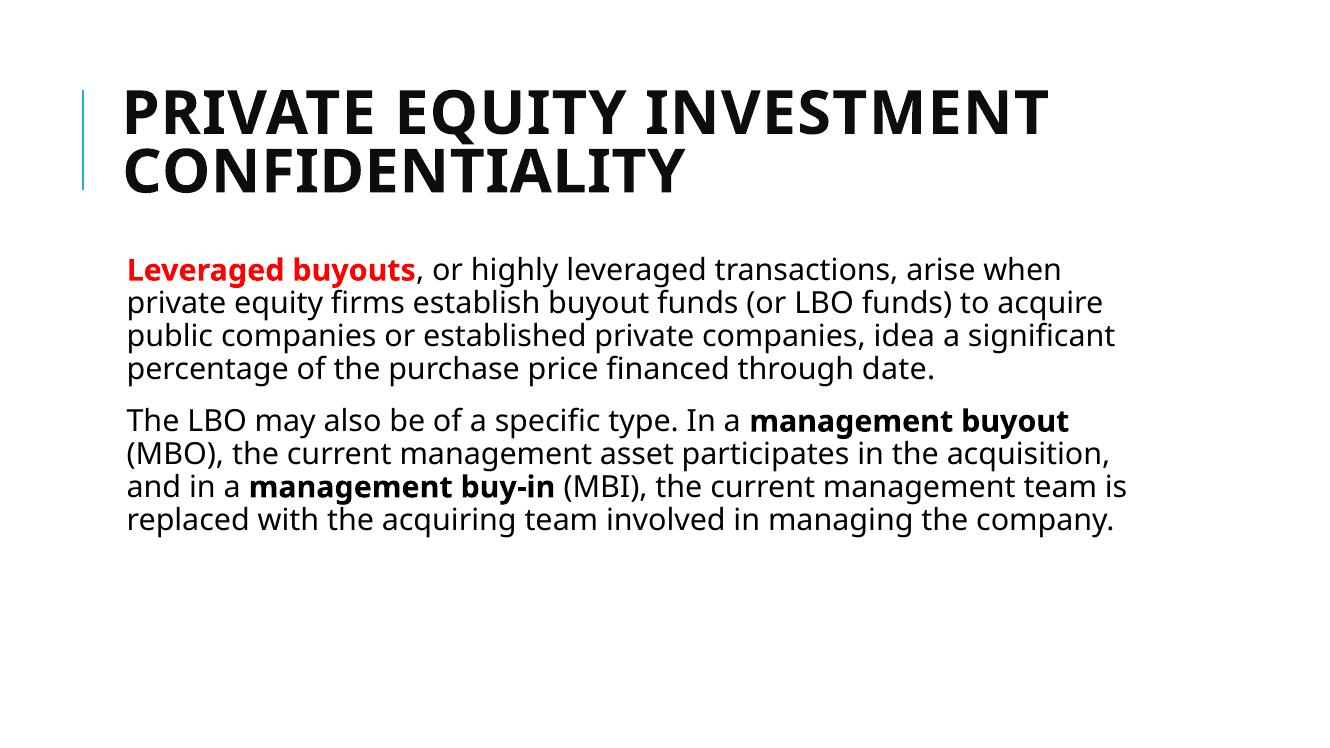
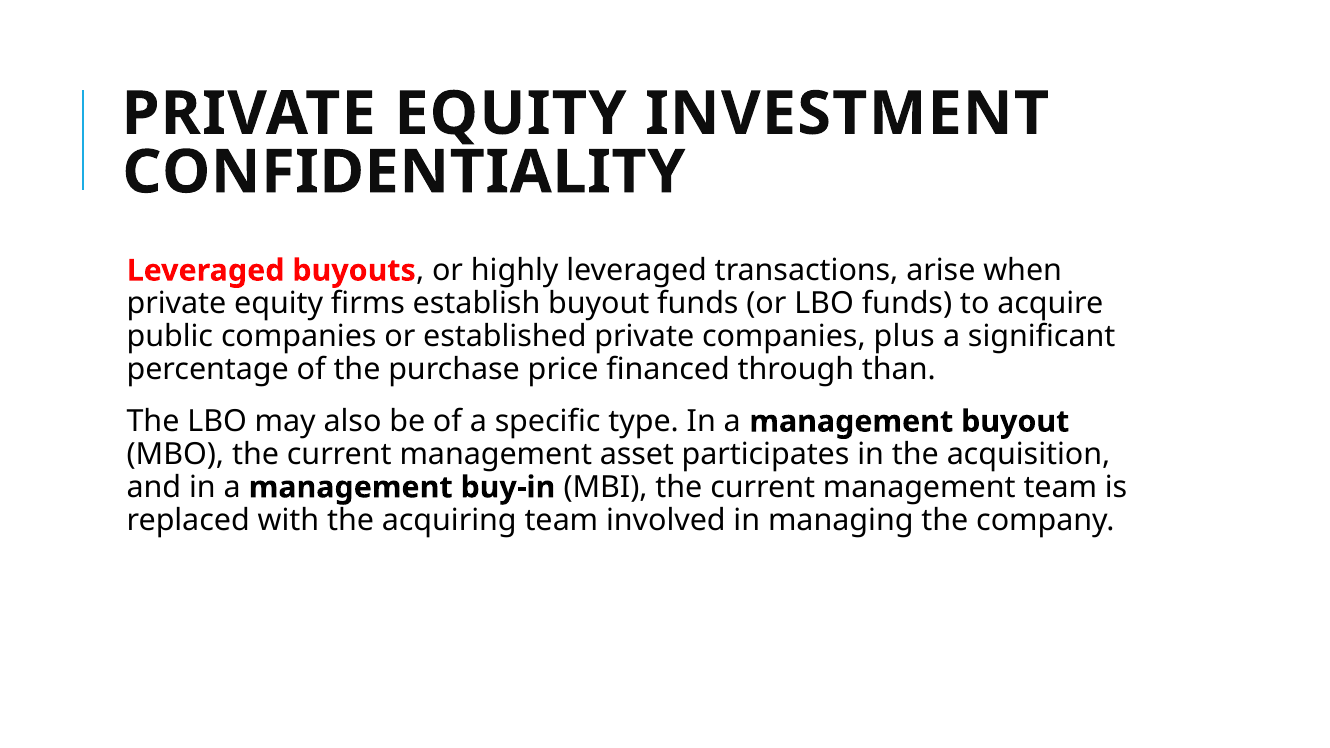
idea: idea -> plus
date: date -> than
